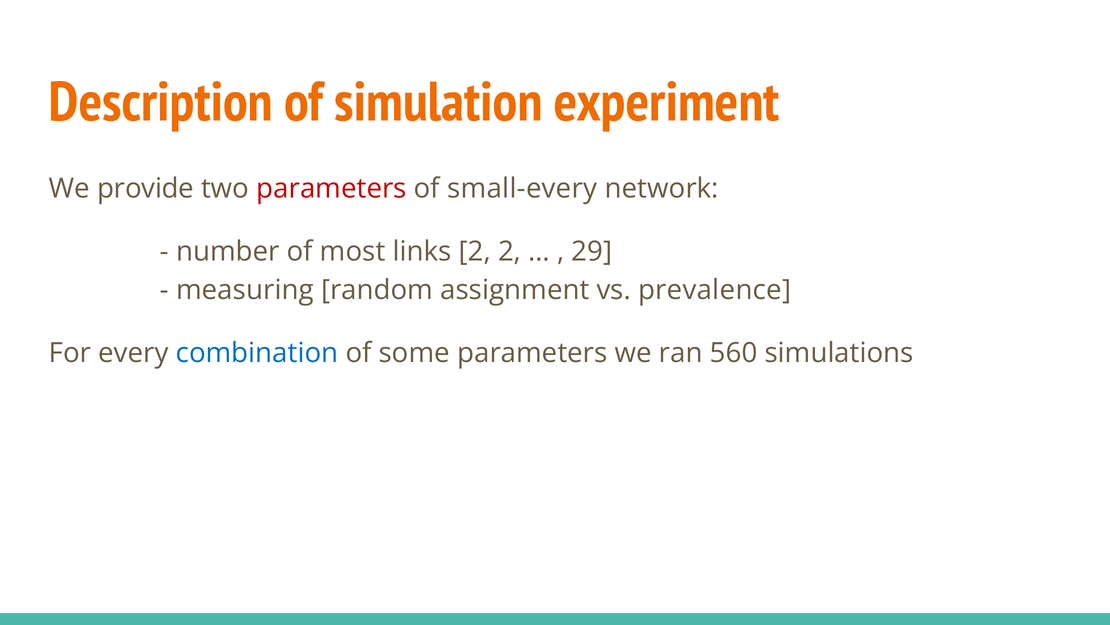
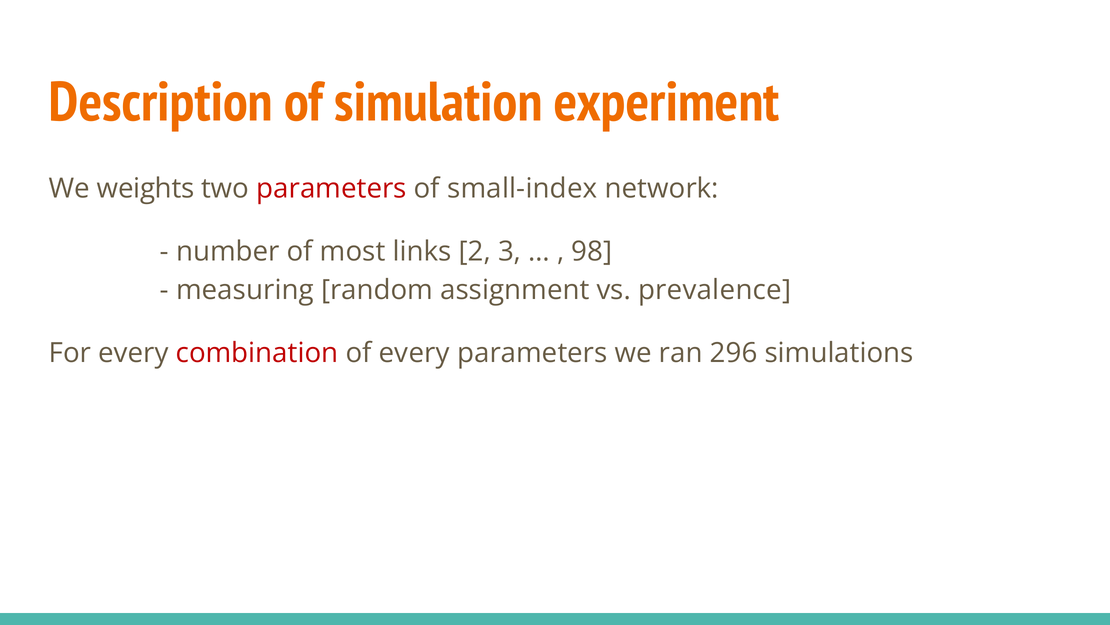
provide: provide -> weights
small-every: small-every -> small-index
2 2: 2 -> 3
29: 29 -> 98
combination colour: blue -> red
of some: some -> every
560: 560 -> 296
